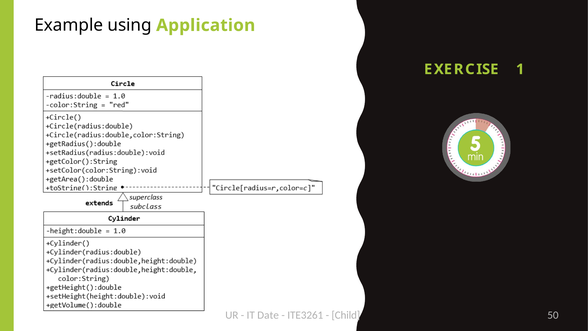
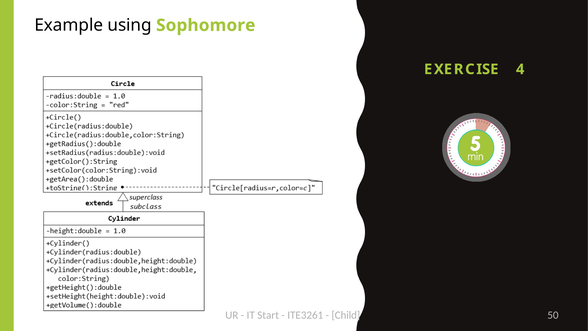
Application: Application -> Sophomore
1: 1 -> 4
Date: Date -> Start
